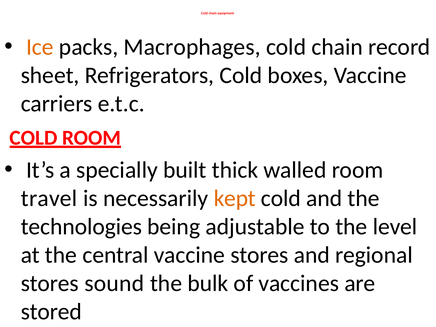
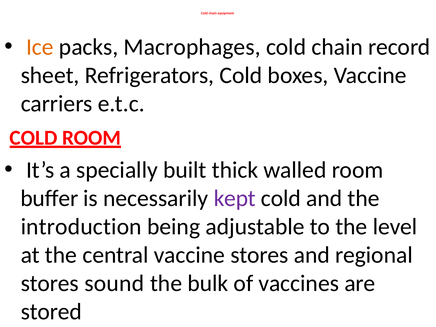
travel: travel -> buffer
kept colour: orange -> purple
technologies: technologies -> introduction
